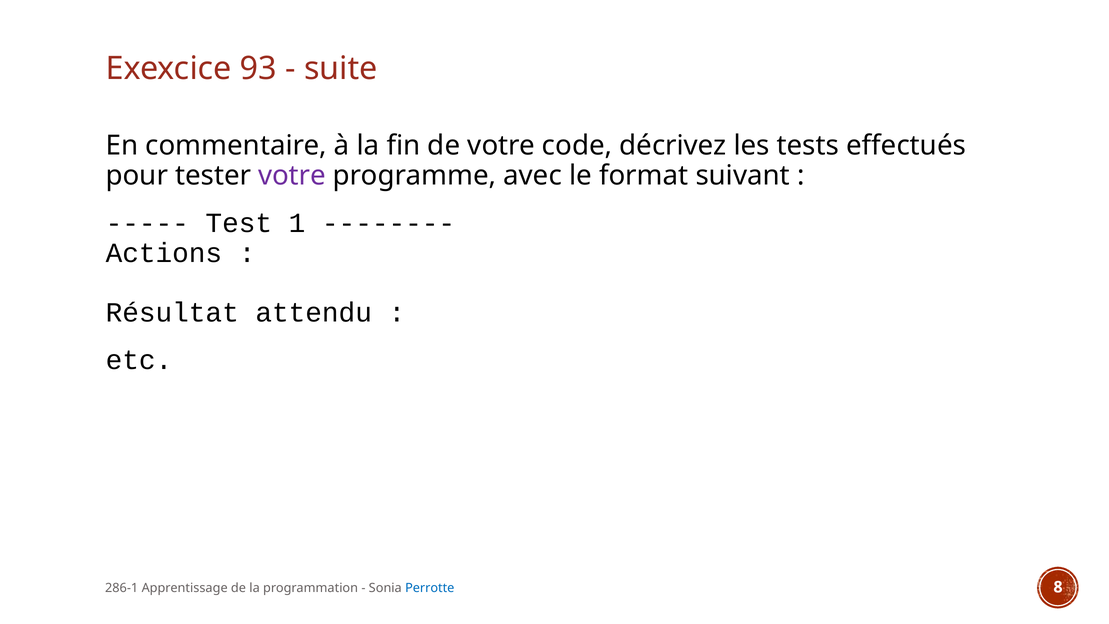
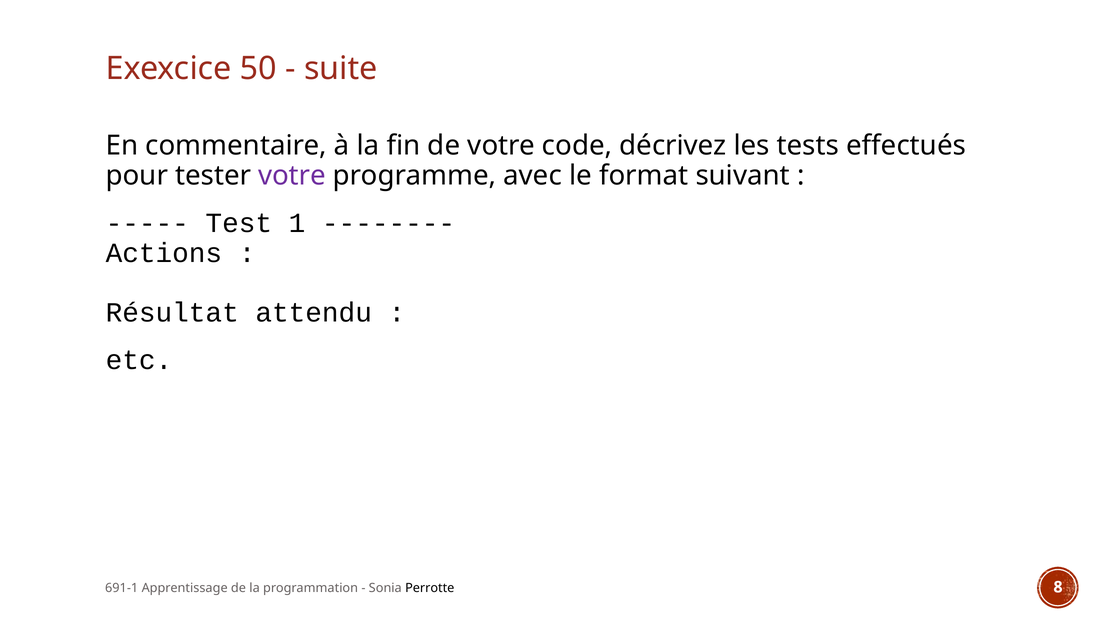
93: 93 -> 50
286-1: 286-1 -> 691-1
Perrotte colour: blue -> black
